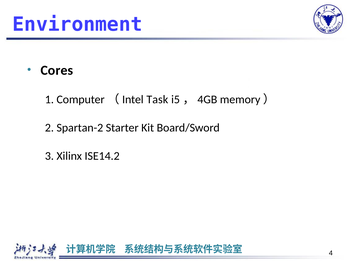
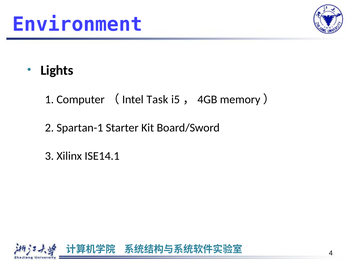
Cores: Cores -> Lights
Spartan-2: Spartan-2 -> Spartan-1
ISE14.2: ISE14.2 -> ISE14.1
